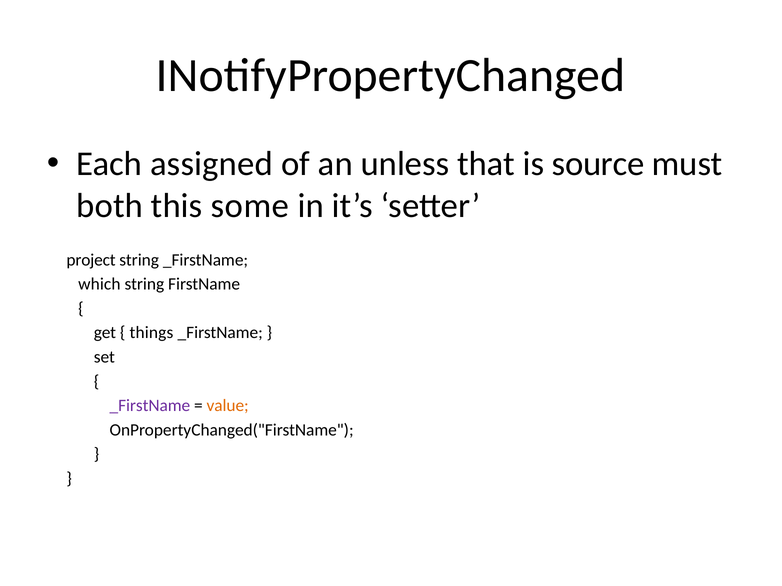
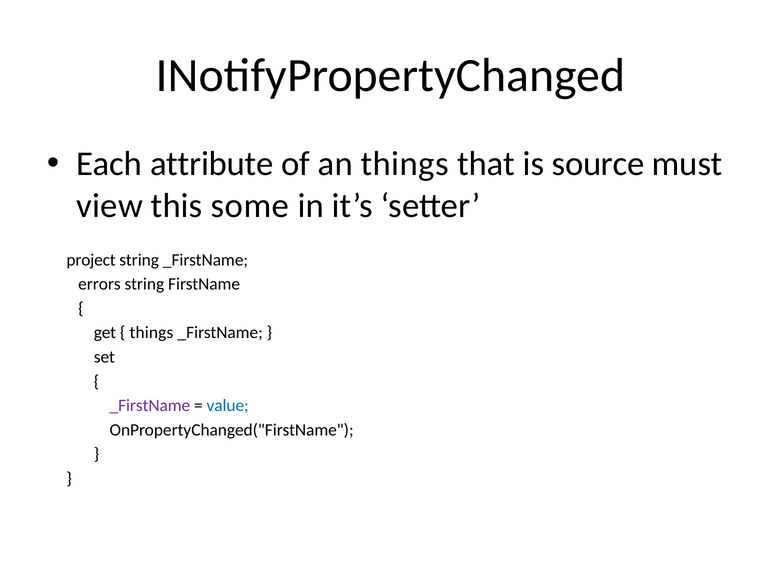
assigned: assigned -> attribute
an unless: unless -> things
both: both -> view
which: which -> errors
value colour: orange -> blue
